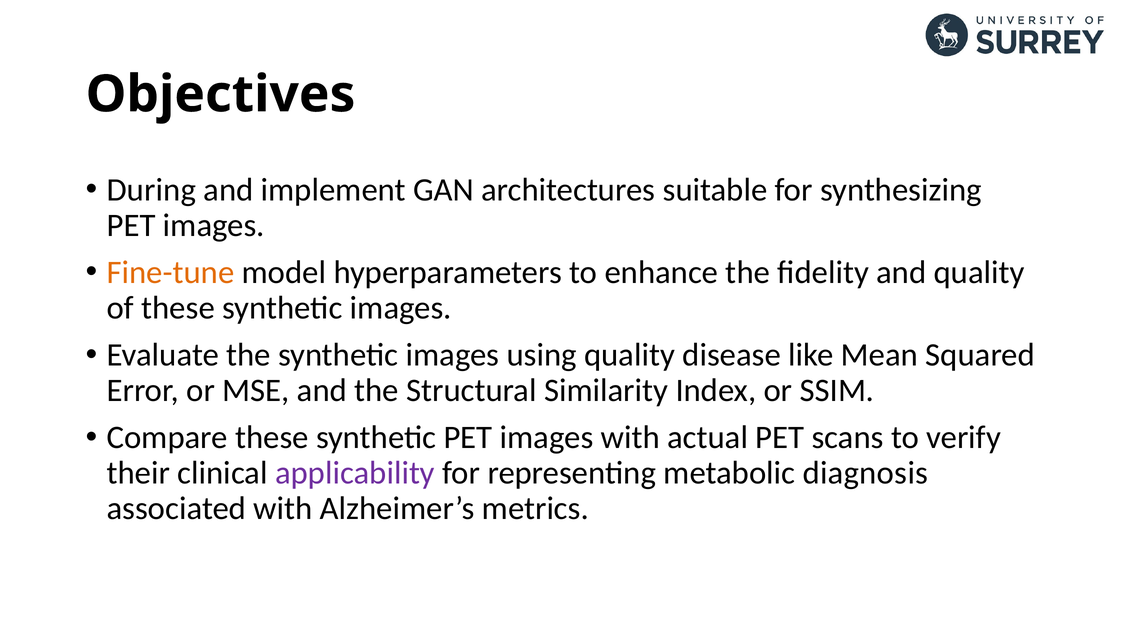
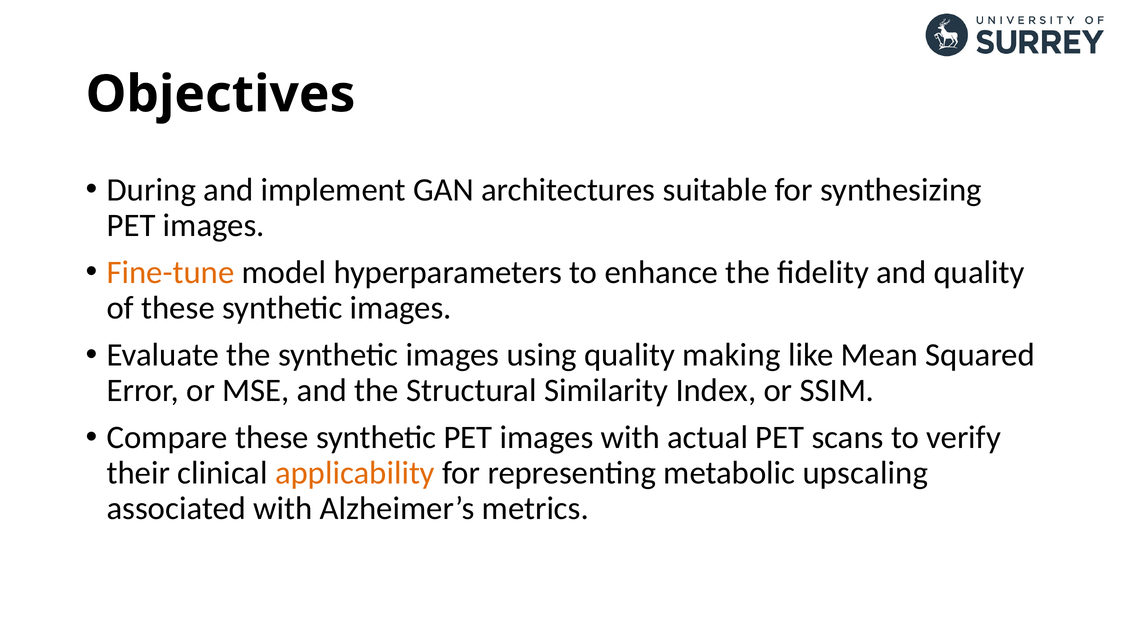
disease: disease -> making
applicability colour: purple -> orange
diagnosis: diagnosis -> upscaling
